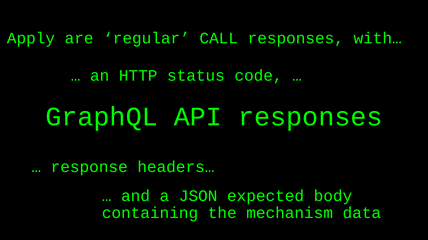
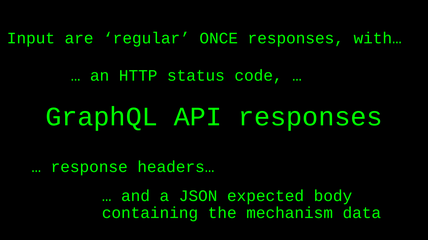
Apply: Apply -> Input
CALL: CALL -> ONCE
